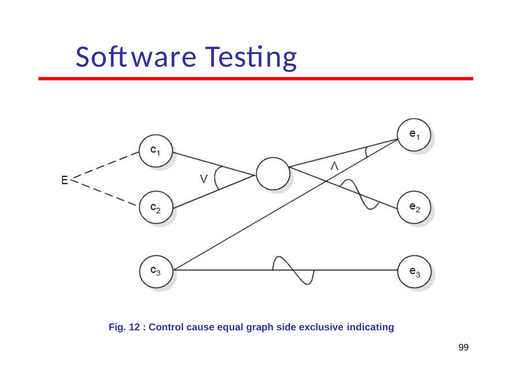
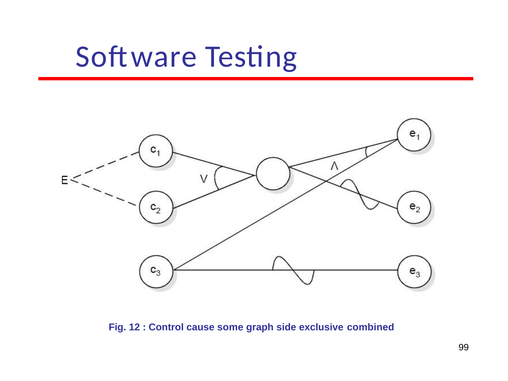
equal: equal -> some
indicating: indicating -> combined
